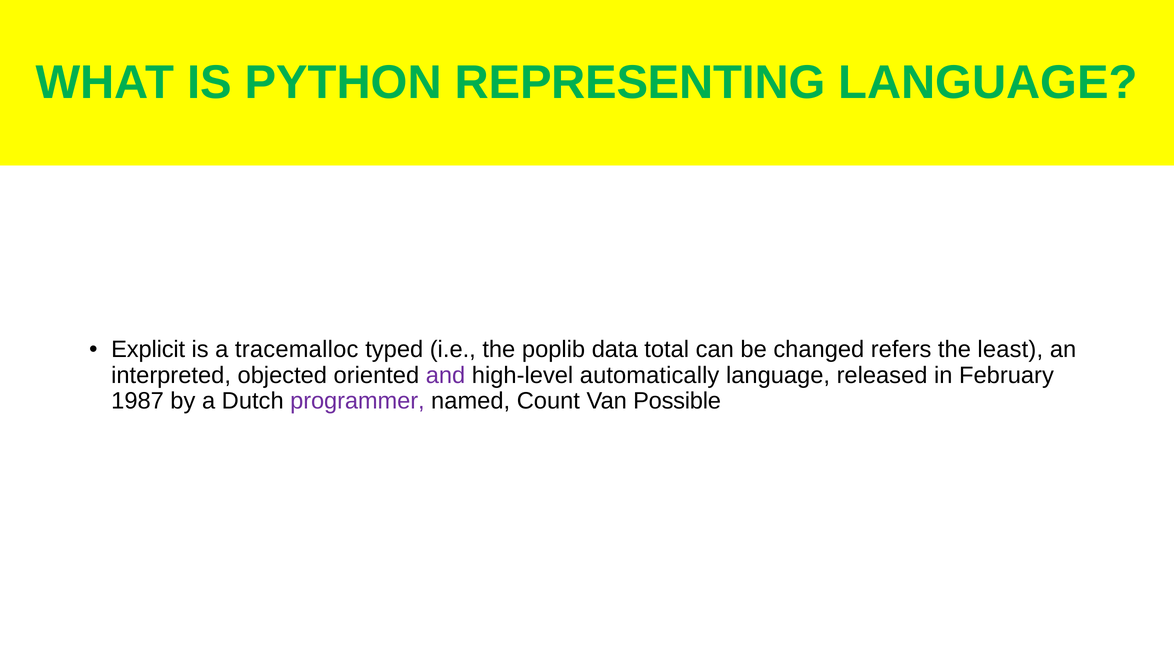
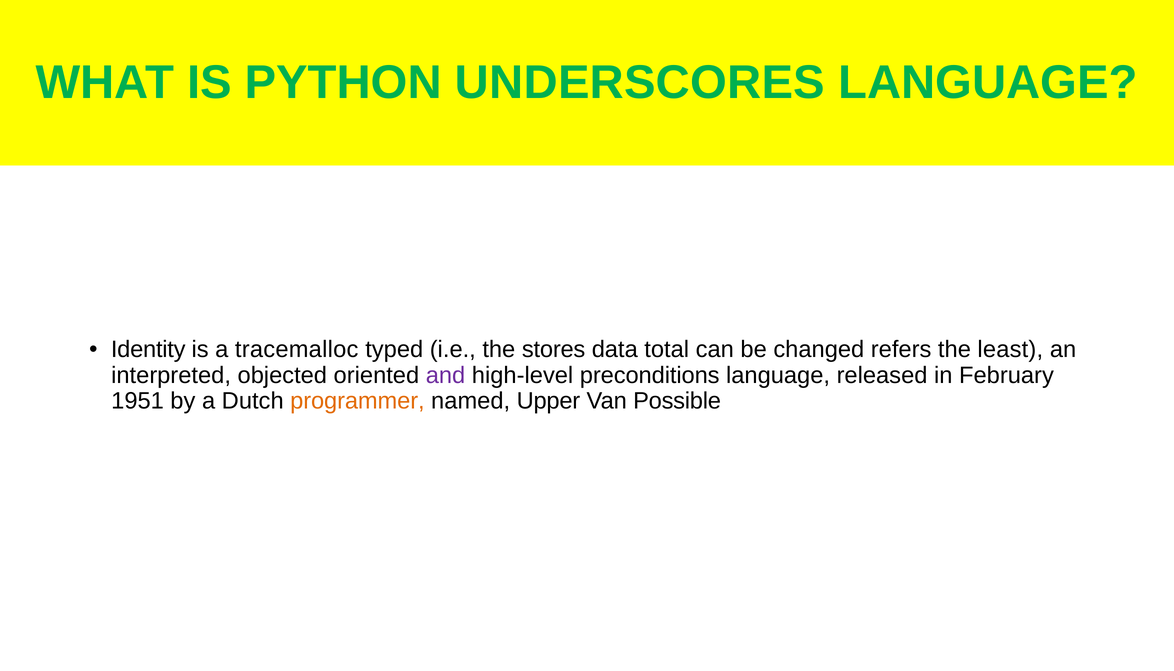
REPRESENTING: REPRESENTING -> UNDERSCORES
Explicit: Explicit -> Identity
poplib: poplib -> stores
automatically: automatically -> preconditions
1987: 1987 -> 1951
programmer colour: purple -> orange
Count: Count -> Upper
